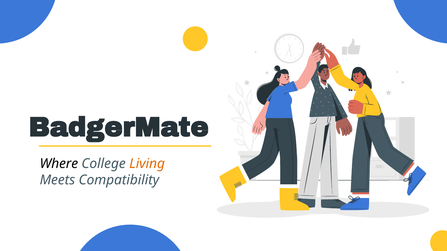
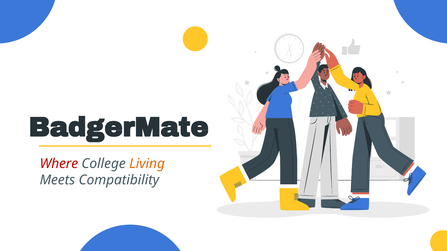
Where colour: black -> red
